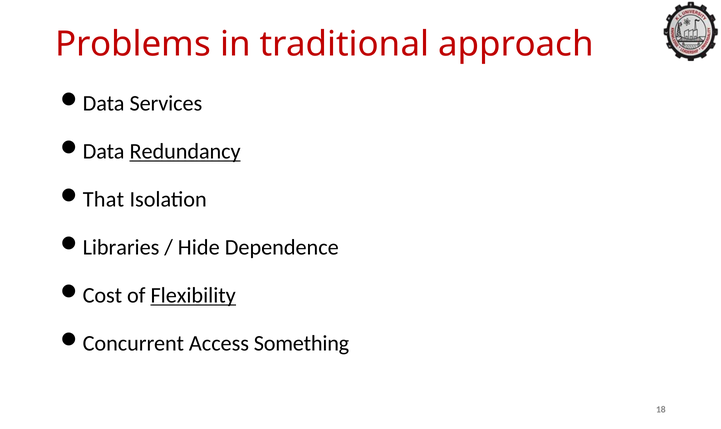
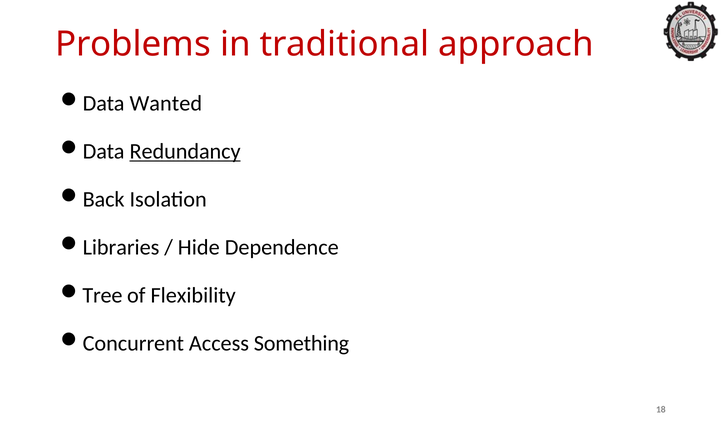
Services: Services -> Wanted
That: That -> Back
Cost: Cost -> Tree
Flexibility underline: present -> none
